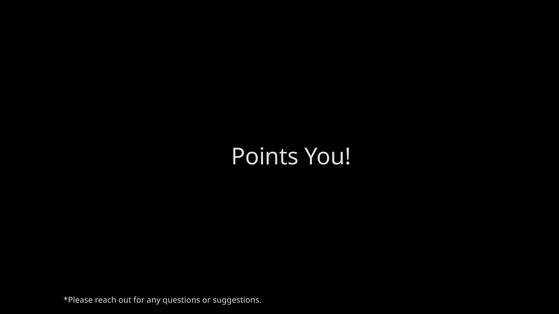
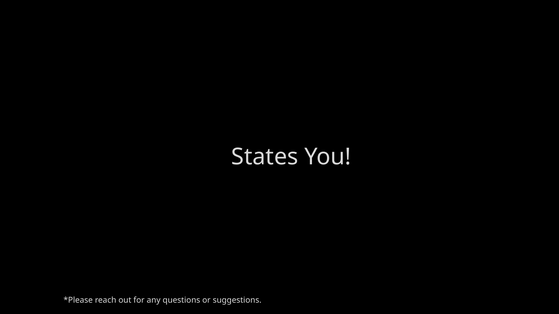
Points: Points -> States
